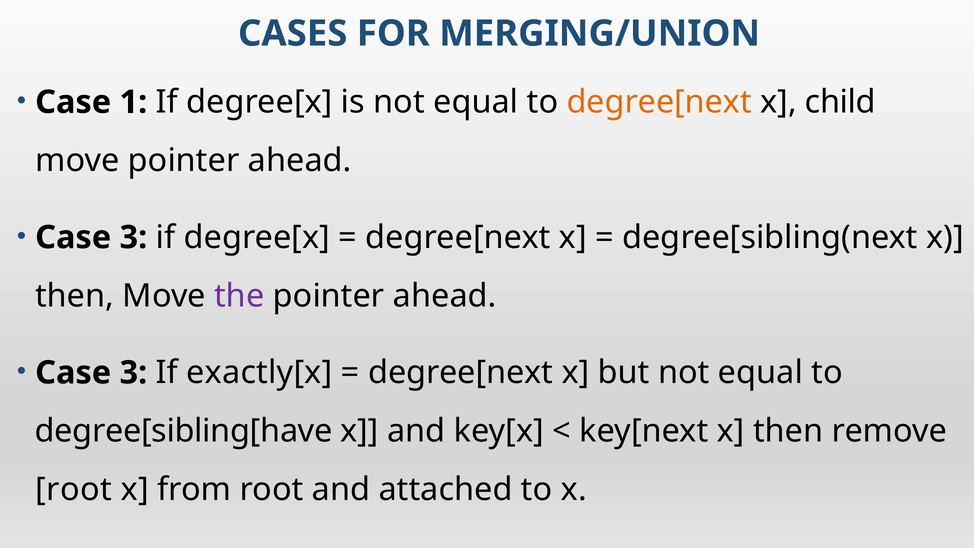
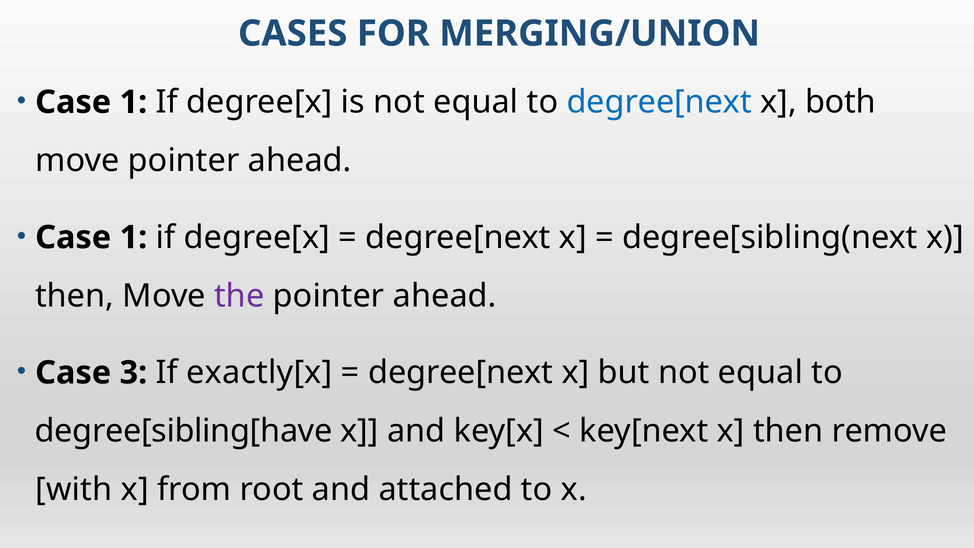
degree[next at (659, 102) colour: orange -> blue
child: child -> both
3 at (133, 237): 3 -> 1
root at (74, 490): root -> with
